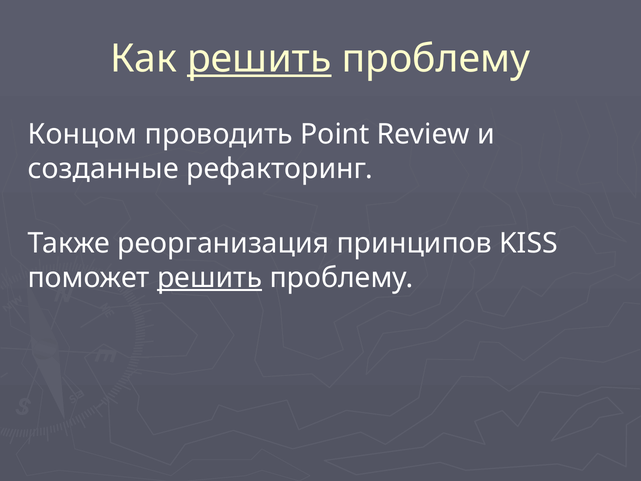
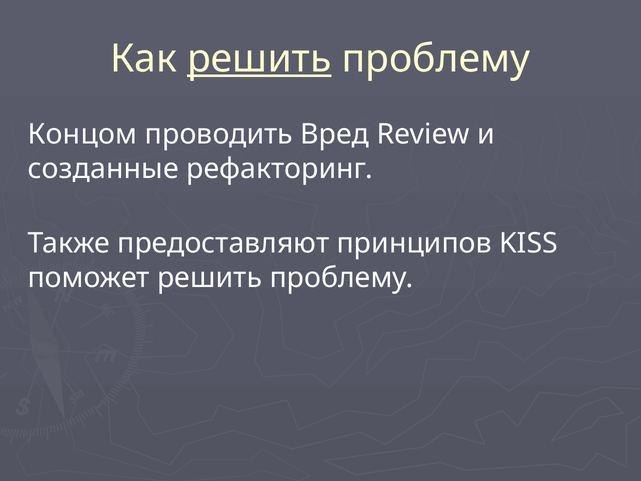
Point: Point -> Вред
реорганизация: реорганизация -> предоставляют
решить at (210, 278) underline: present -> none
